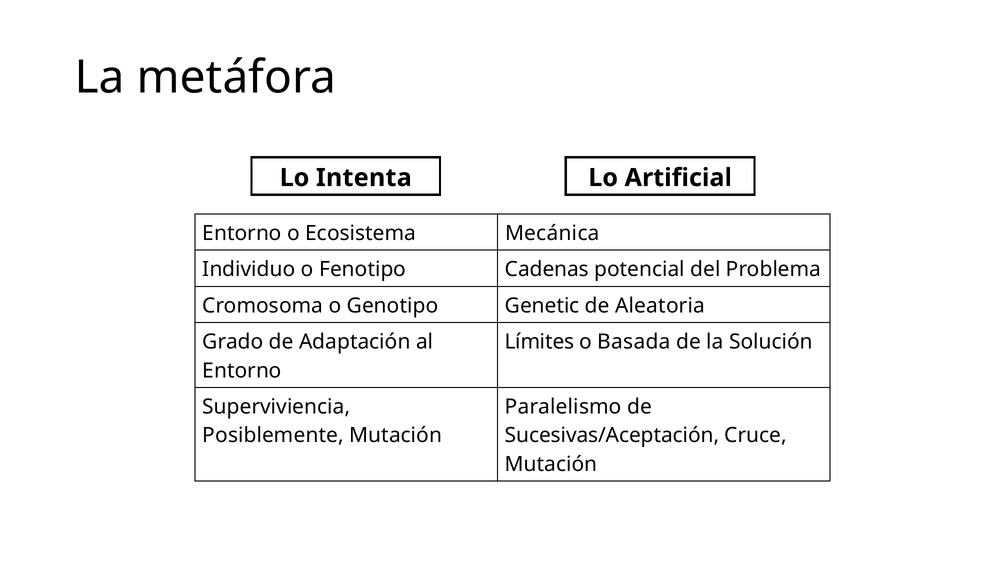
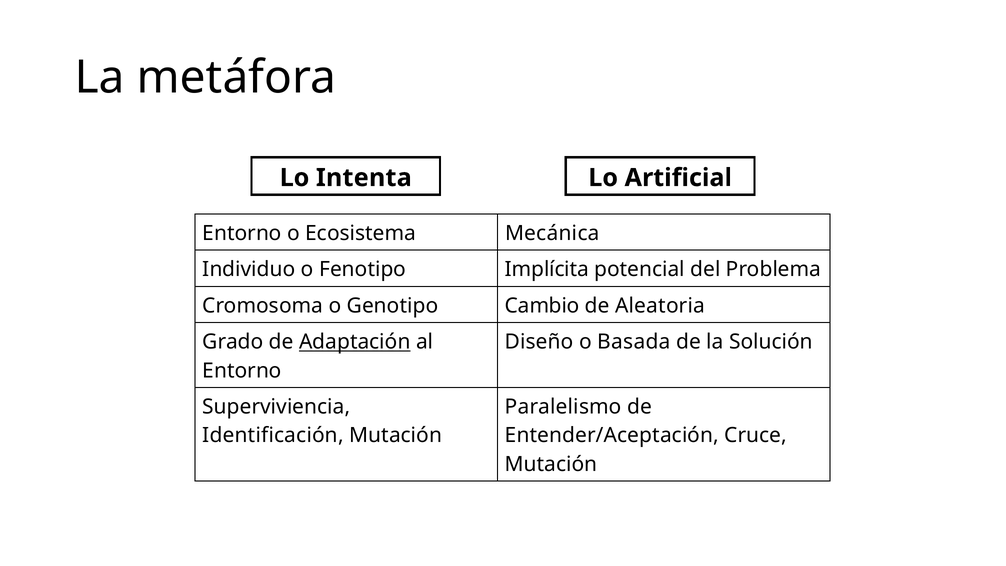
Cadenas: Cadenas -> Implícita
Genetic: Genetic -> Cambio
Adaptación underline: none -> present
Límites: Límites -> Diseño
Posiblemente: Posiblemente -> Identificación
Sucesivas/Aceptación: Sucesivas/Aceptación -> Entender/Aceptación
